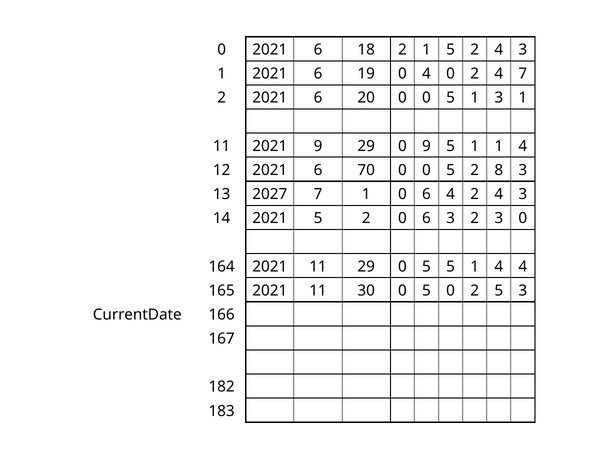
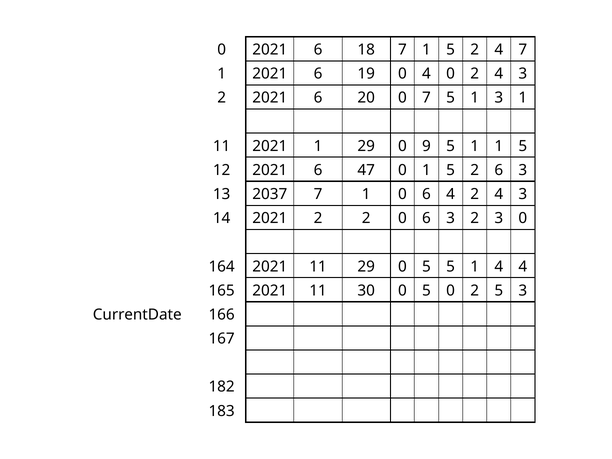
18 2: 2 -> 7
5 2 4 3: 3 -> 7
0 2 4 7: 7 -> 3
20 0 0: 0 -> 7
2021 9: 9 -> 1
1 1 4: 4 -> 5
70: 70 -> 47
0 at (426, 170): 0 -> 1
2 8: 8 -> 6
2027: 2027 -> 2037
2021 5: 5 -> 2
